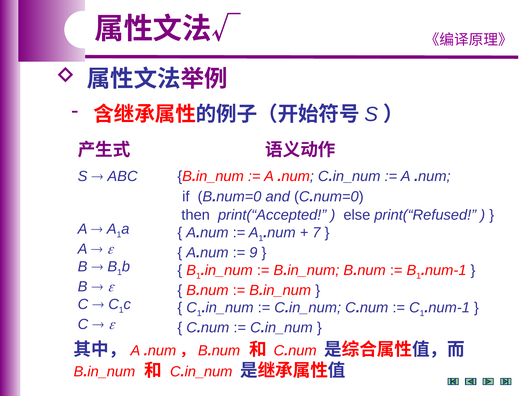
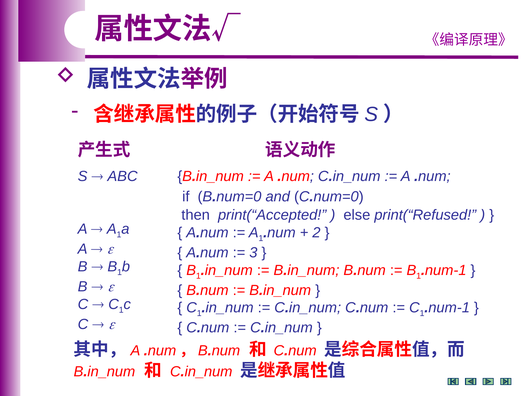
7: 7 -> 2
9: 9 -> 3
